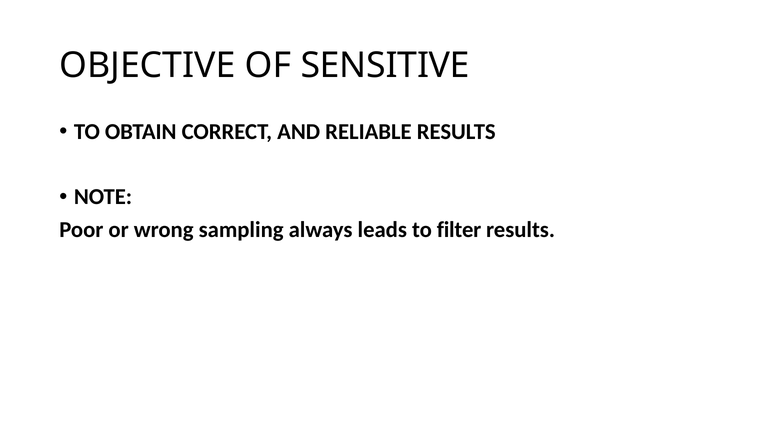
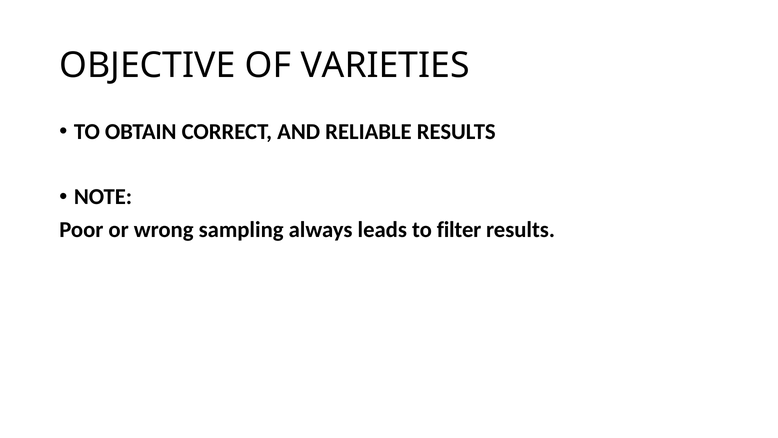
SENSITIVE: SENSITIVE -> VARIETIES
